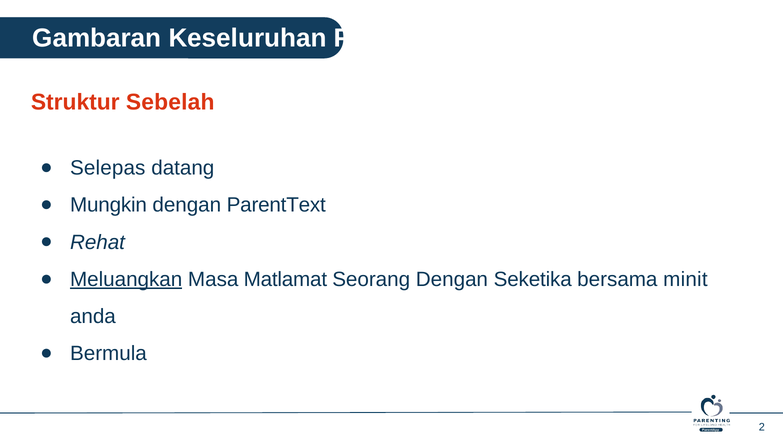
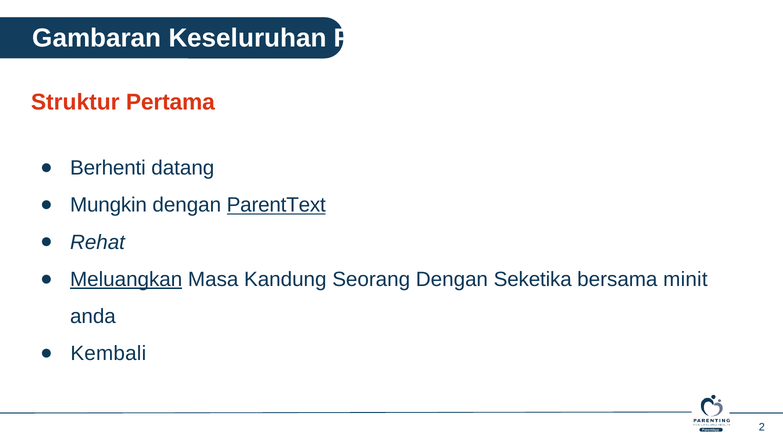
Sebelah: Sebelah -> Pertama
Selepas: Selepas -> Berhenti
ParentText underline: none -> present
Matlamat: Matlamat -> Kandung
Bermula: Bermula -> Kembali
